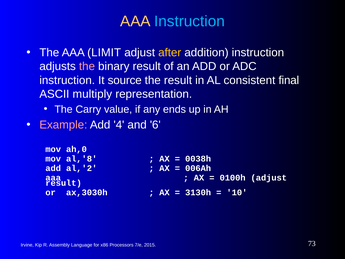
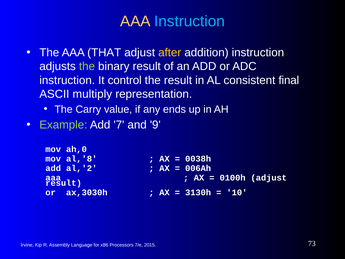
LIMIT: LIMIT -> THAT
the at (87, 66) colour: pink -> light green
source: source -> control
Example colour: pink -> light green
4: 4 -> 7
6: 6 -> 9
